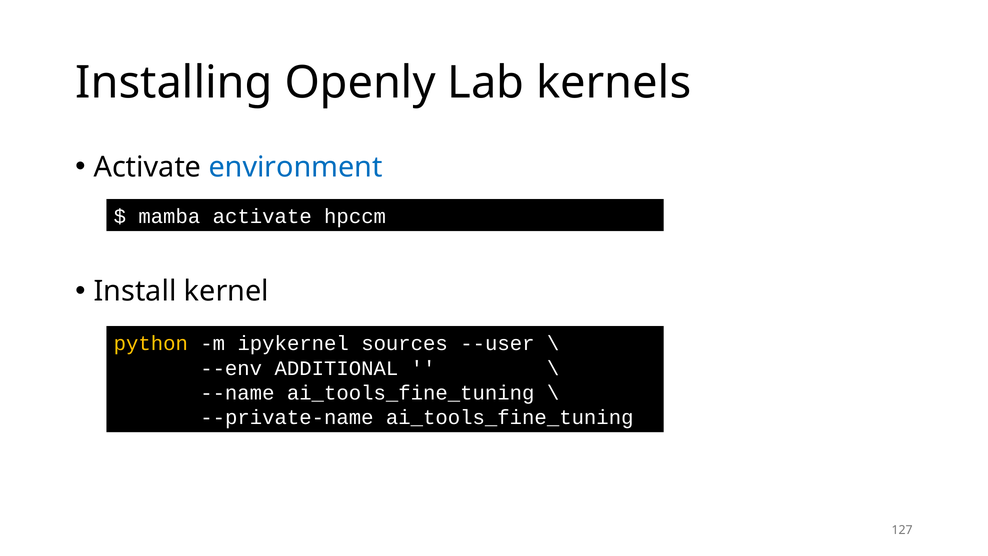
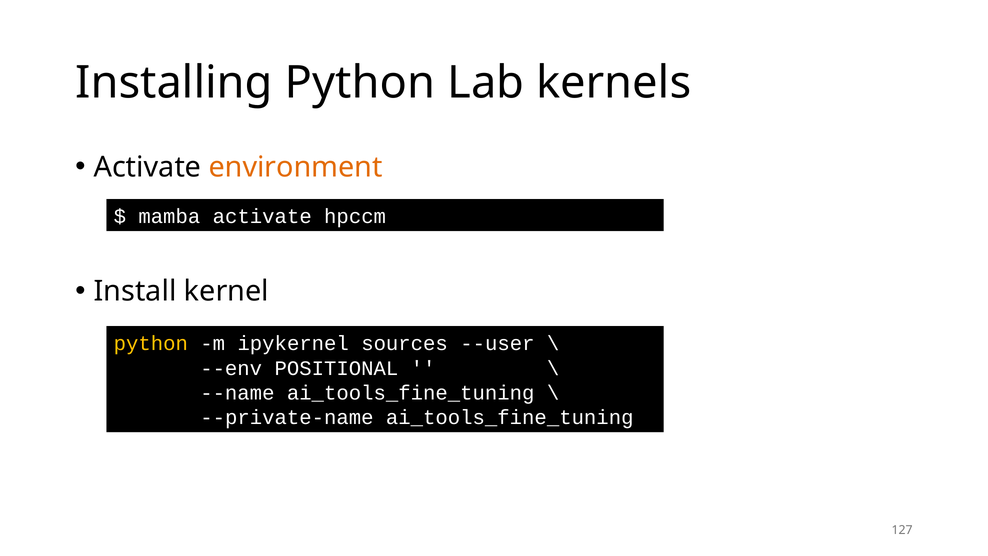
Installing Openly: Openly -> Python
environment colour: blue -> orange
ADDITIONAL: ADDITIONAL -> POSITIONAL
